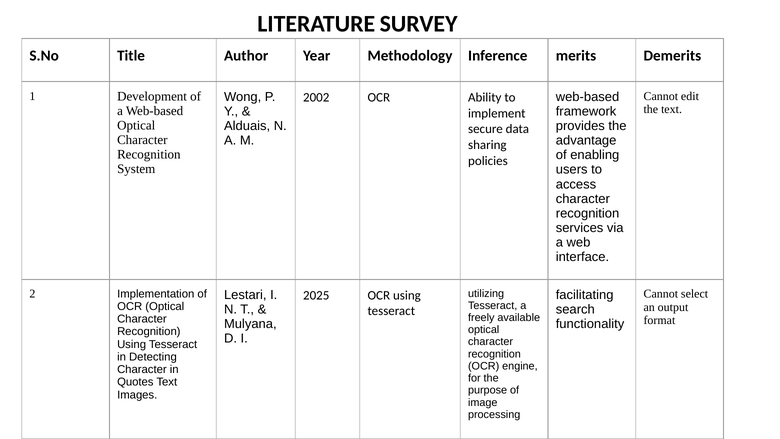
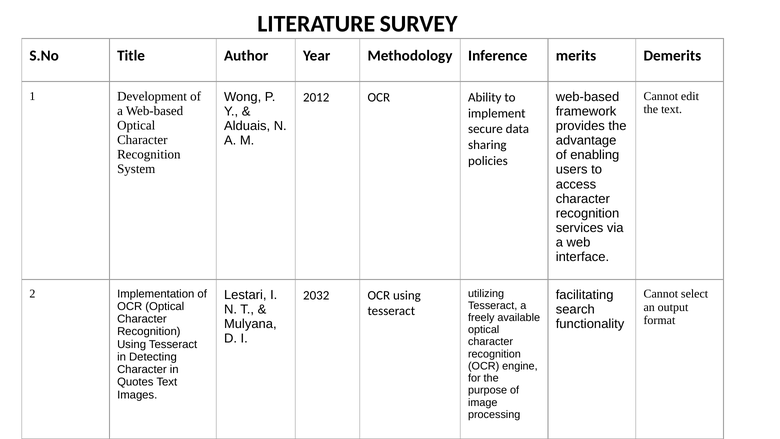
2002: 2002 -> 2012
2025: 2025 -> 2032
